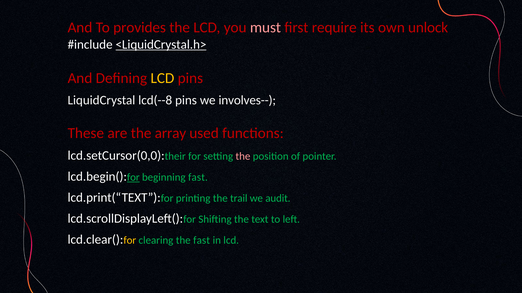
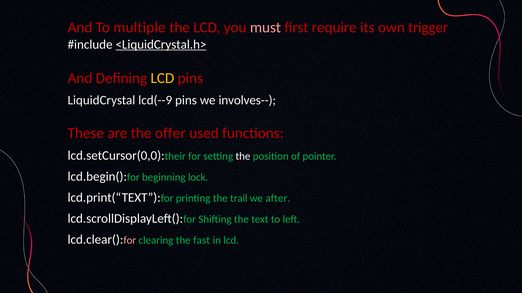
provides: provides -> multiple
unlock: unlock -> trigger
lcd(--8: lcd(--8 -> lcd(--9
array: array -> offer
the at (243, 156) colour: pink -> white
for at (133, 178) underline: present -> none
beginning fast: fast -> lock
audit: audit -> after
for at (130, 241) colour: yellow -> pink
